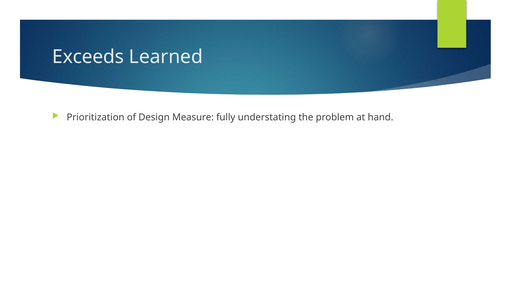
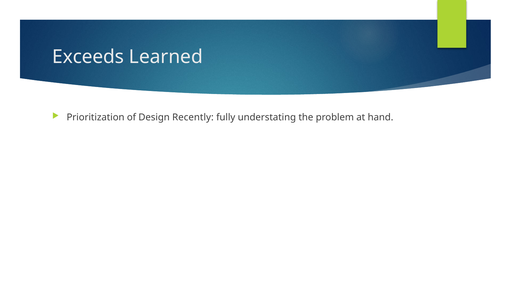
Measure: Measure -> Recently
